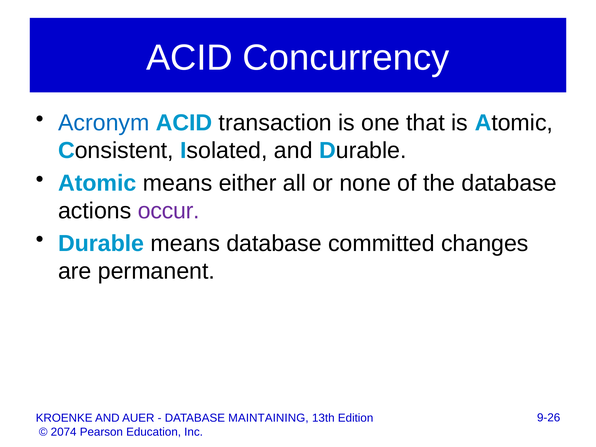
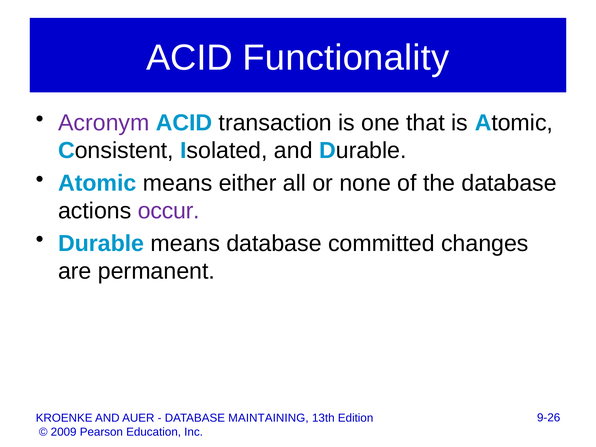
Concurrency: Concurrency -> Functionality
Acronym colour: blue -> purple
2074: 2074 -> 2009
